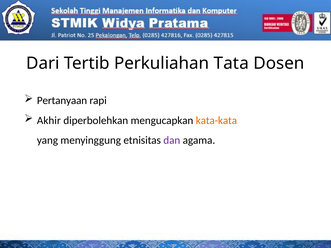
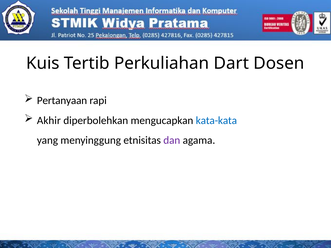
Dari: Dari -> Kuis
Tata: Tata -> Dart
kata-kata colour: orange -> blue
